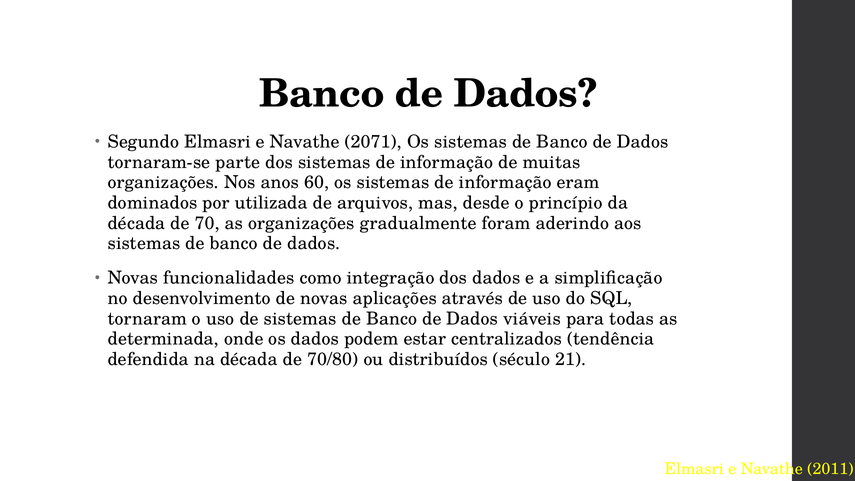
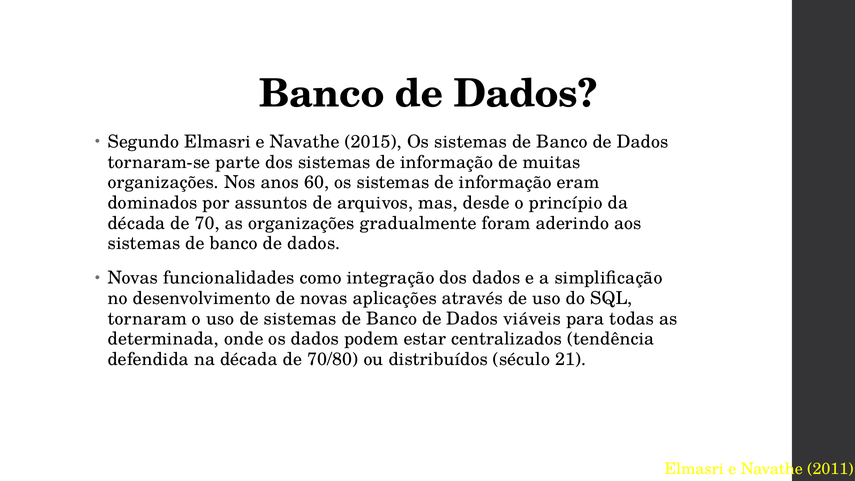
2071: 2071 -> 2015
utilizada: utilizada -> assuntos
